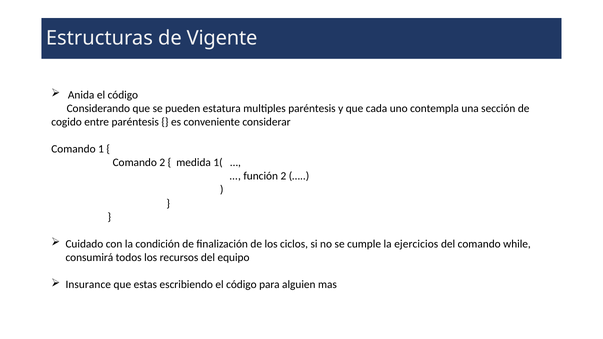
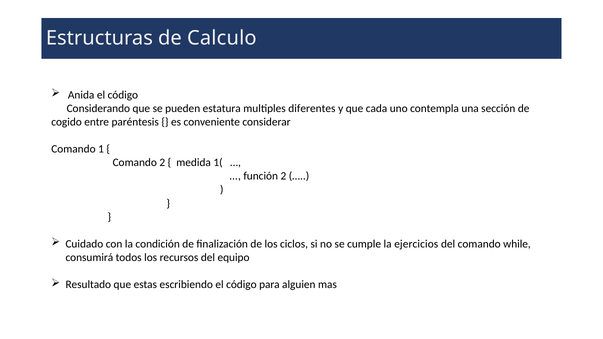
Vigente: Vigente -> Calculo
multiples paréntesis: paréntesis -> diferentes
Insurance: Insurance -> Resultado
